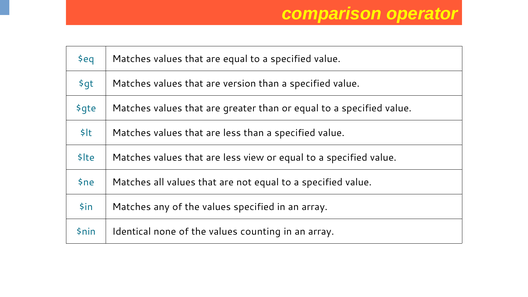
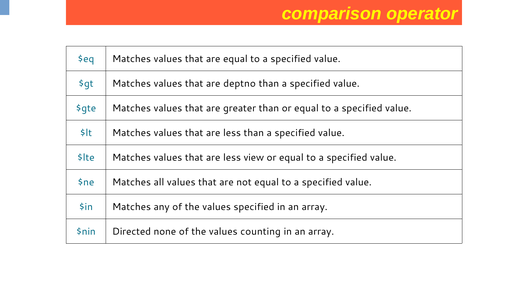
version: version -> deptno
Identical: Identical -> Directed
